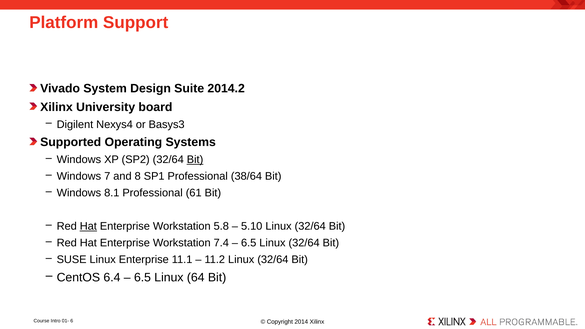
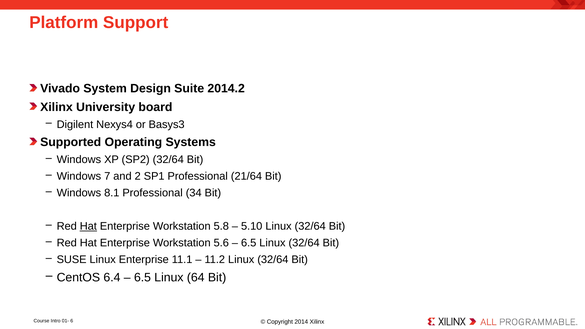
Bit at (195, 160) underline: present -> none
8: 8 -> 2
38/64: 38/64 -> 21/64
61: 61 -> 34
7.4: 7.4 -> 5.6
